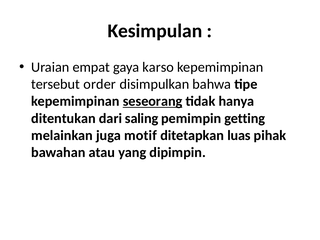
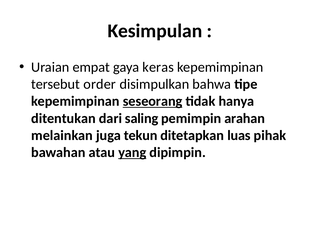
karso: karso -> keras
getting: getting -> arahan
motif: motif -> tekun
yang underline: none -> present
